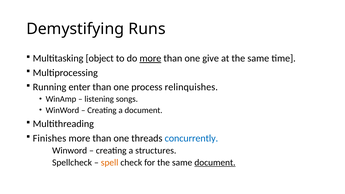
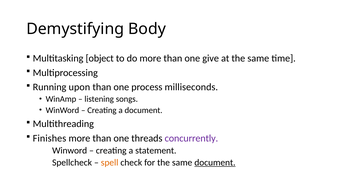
Runs: Runs -> Body
more at (150, 58) underline: present -> none
enter: enter -> upon
relinquishes: relinquishes -> milliseconds
concurrently colour: blue -> purple
structures: structures -> statement
